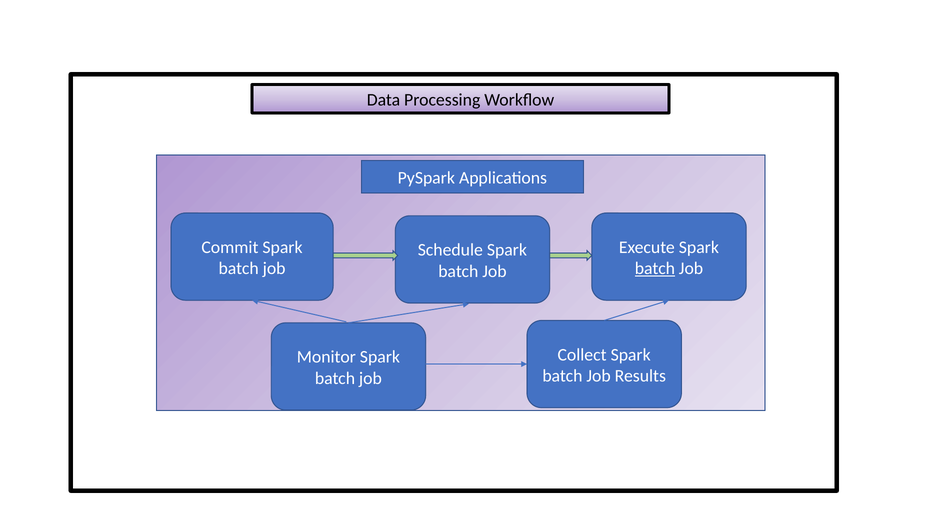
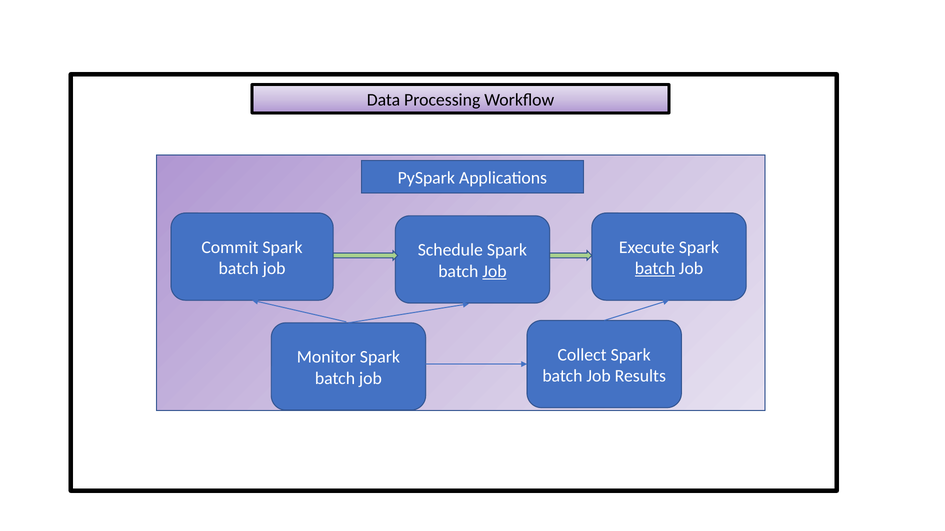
Job at (494, 272) underline: none -> present
